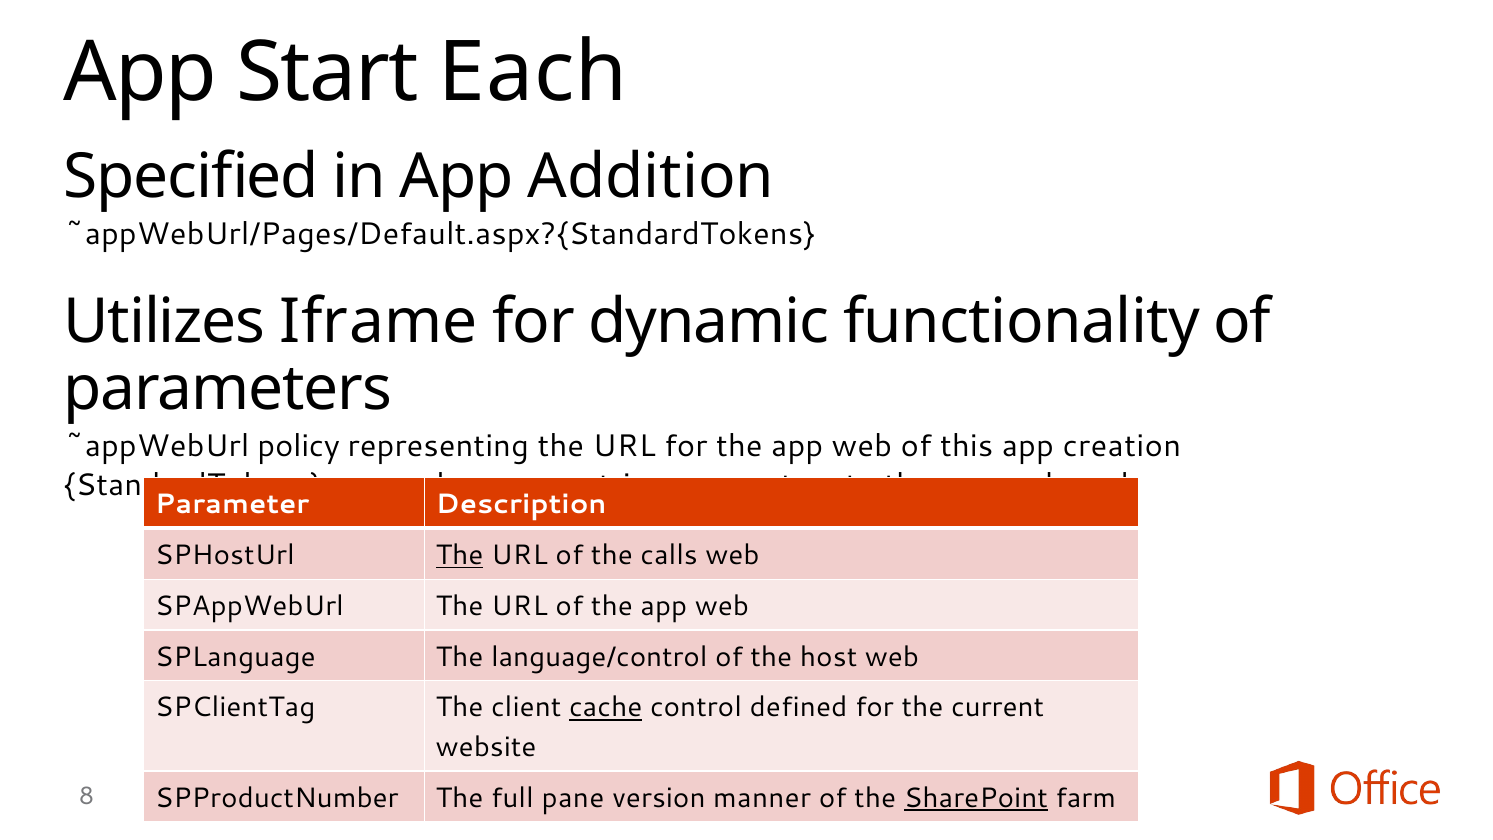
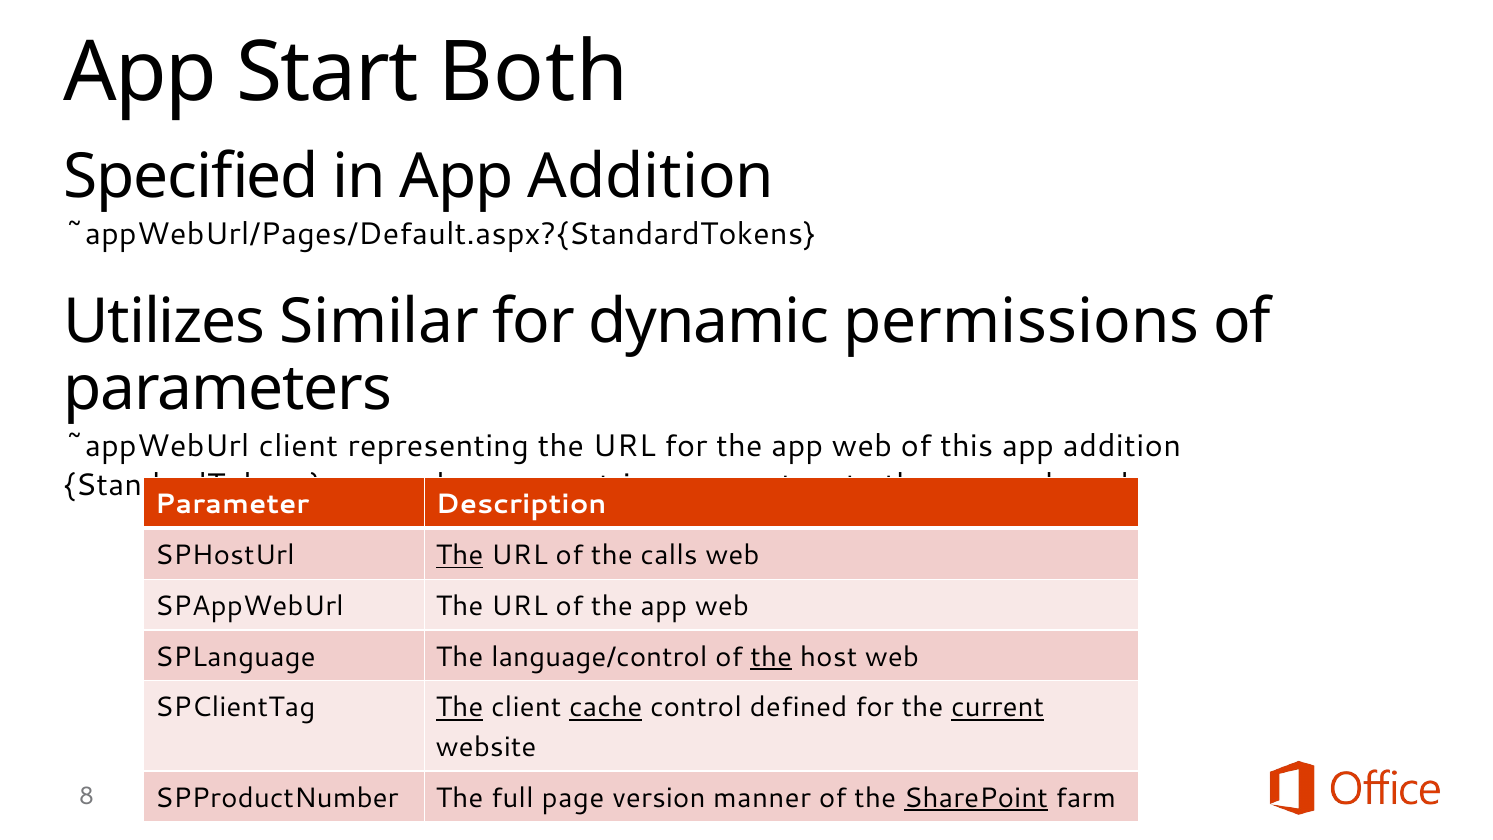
Each: Each -> Both
Iframe: Iframe -> Similar
functionality: functionality -> permissions
~appWebUrl policy: policy -> client
this app creation: creation -> addition
the at (771, 657) underline: none -> present
The at (460, 708) underline: none -> present
current underline: none -> present
pane: pane -> page
